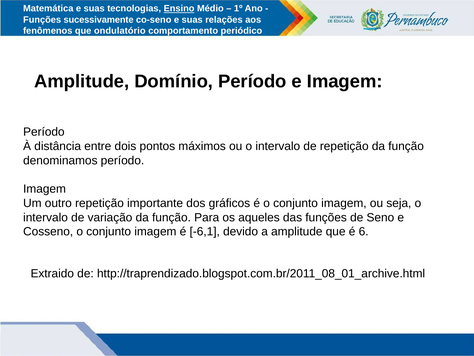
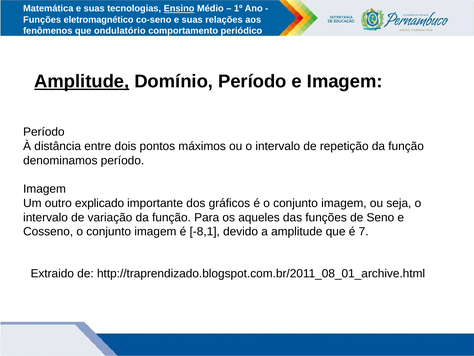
sucessivamente: sucessivamente -> eletromagnético
Amplitude at (82, 81) underline: none -> present
outro repetição: repetição -> explicado
-6,1: -6,1 -> -8,1
6: 6 -> 7
